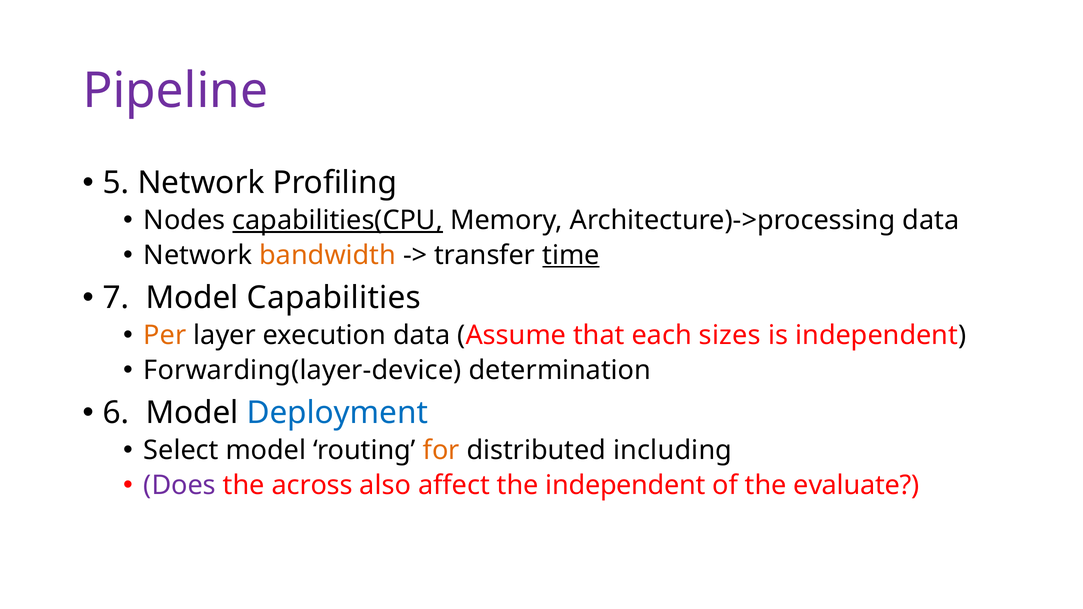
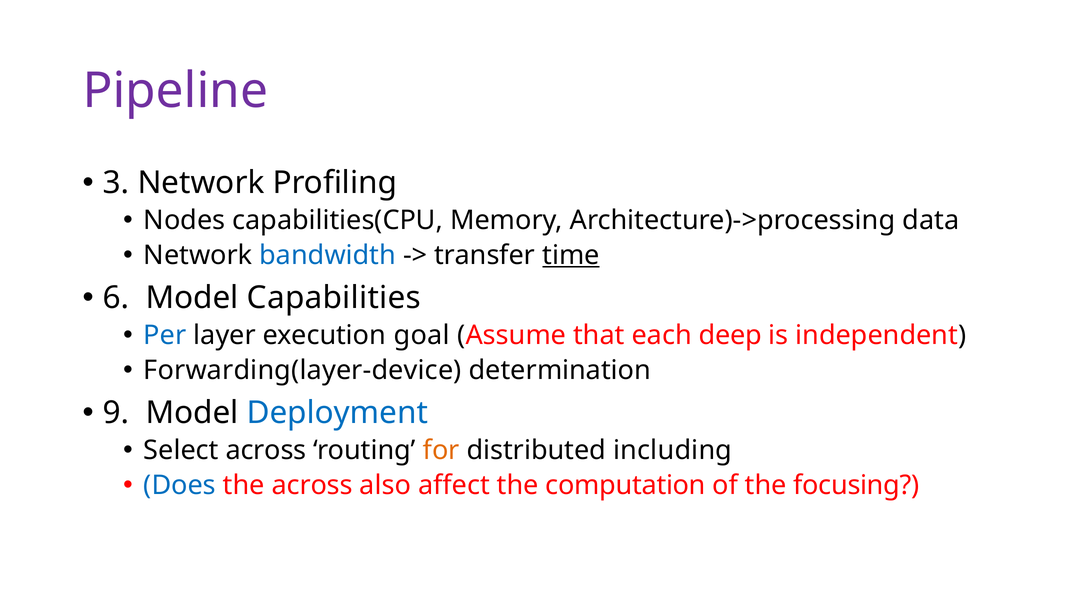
5: 5 -> 3
capabilities(CPU underline: present -> none
bandwidth colour: orange -> blue
7: 7 -> 6
Per colour: orange -> blue
execution data: data -> goal
sizes: sizes -> deep
6: 6 -> 9
Select model: model -> across
Does colour: purple -> blue
the independent: independent -> computation
evaluate: evaluate -> focusing
